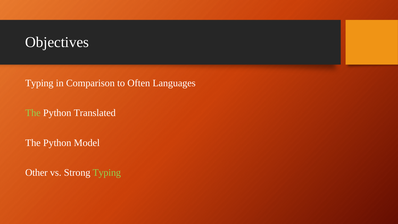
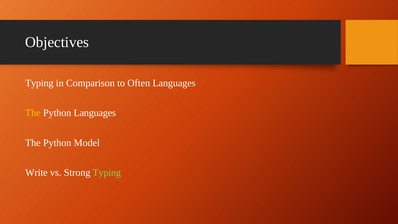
The at (33, 113) colour: light green -> yellow
Python Translated: Translated -> Languages
Other: Other -> Write
